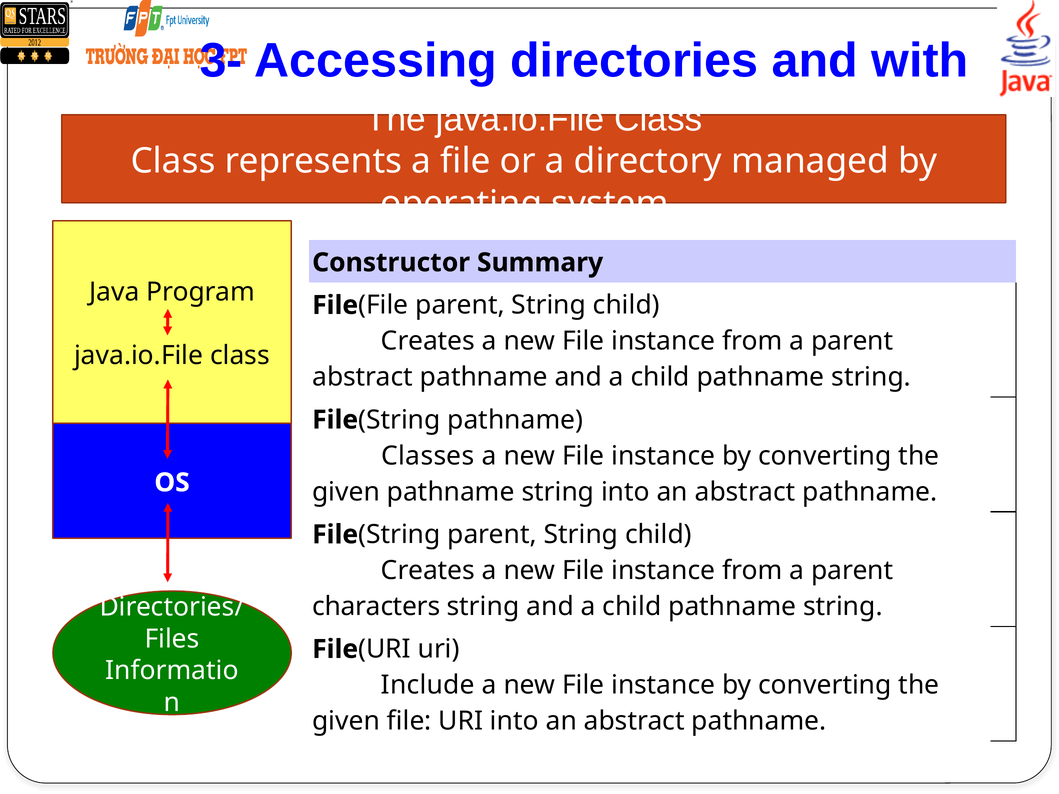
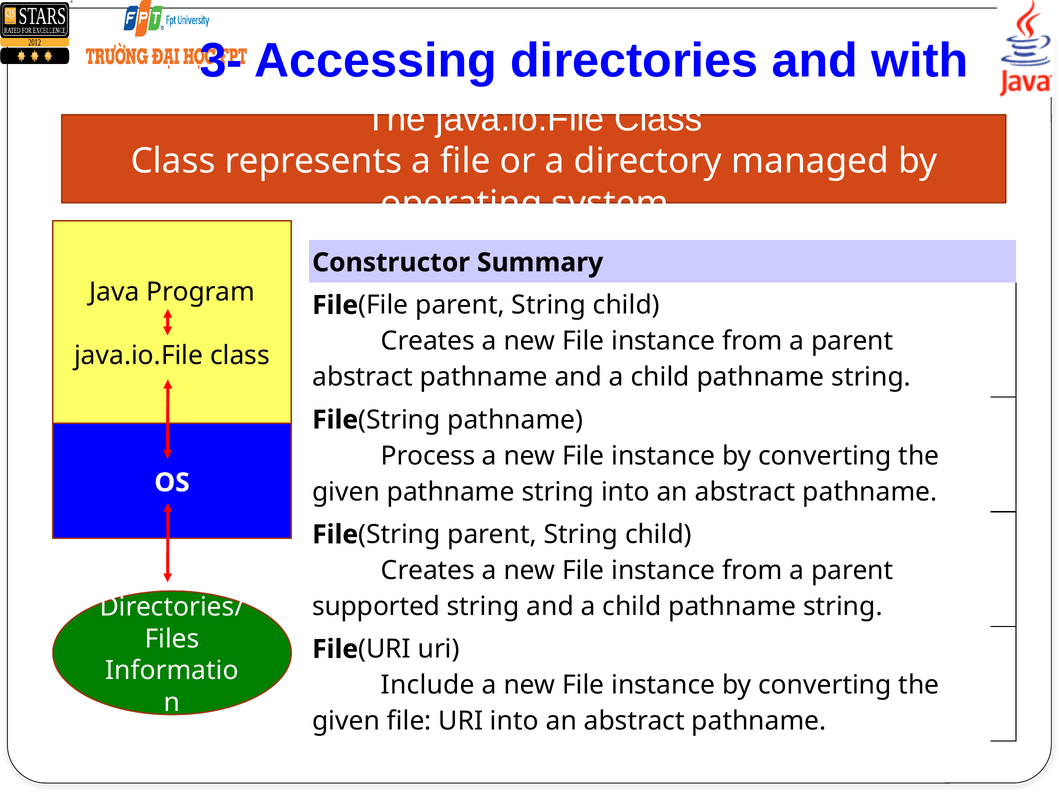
Classes: Classes -> Process
characters: characters -> supported
